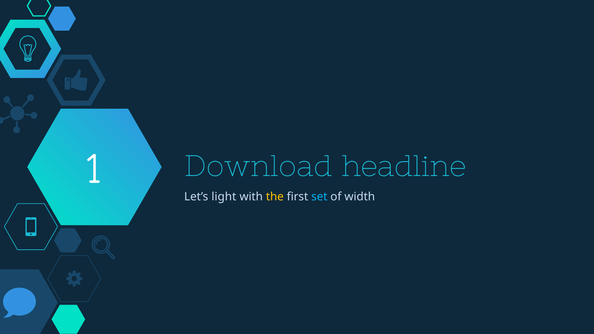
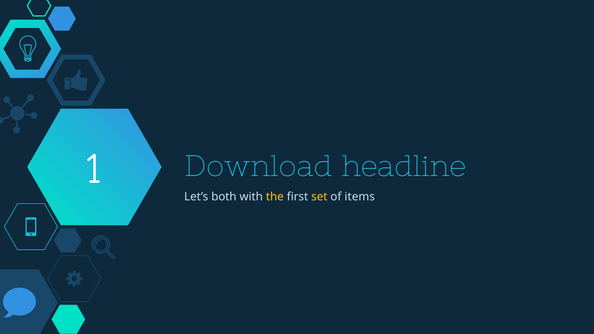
light: light -> both
set colour: light blue -> yellow
width: width -> items
